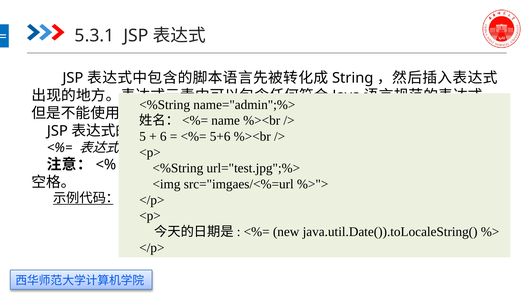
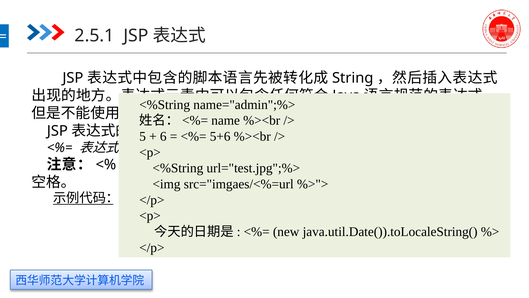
5.3.1: 5.3.1 -> 2.5.1
